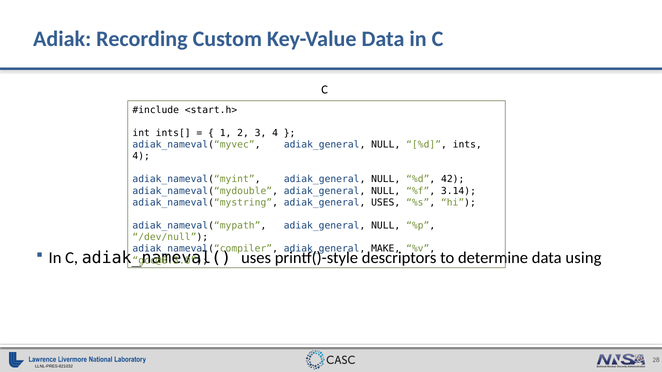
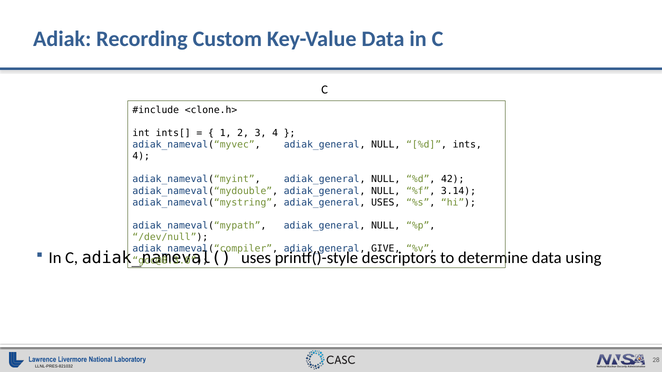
<start.h>: <start.h> -> <clone.h>
MAKE: MAKE -> GIVE
